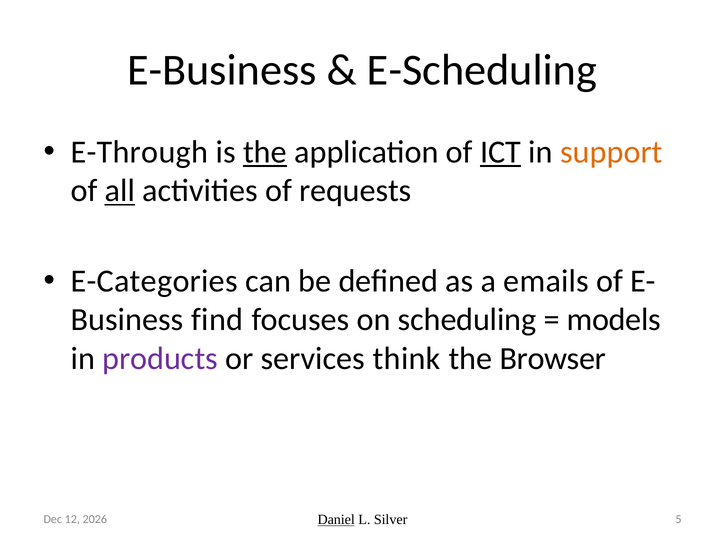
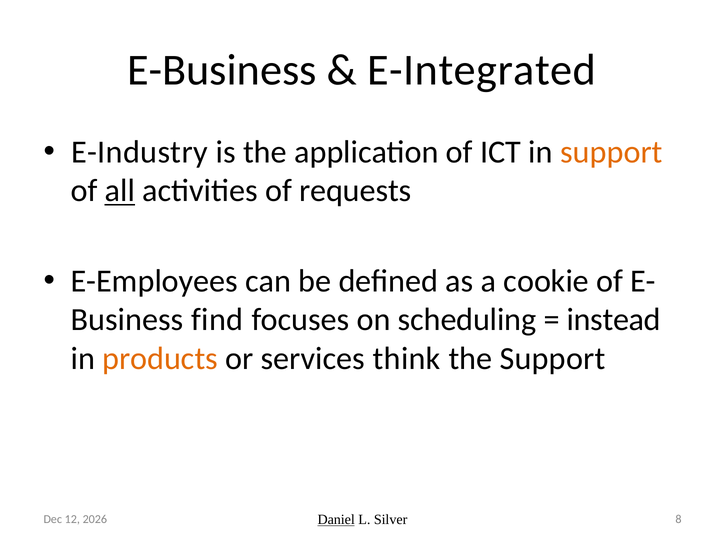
E-Scheduling: E-Scheduling -> E-Integrated
E-Through: E-Through -> E-Industry
the at (265, 152) underline: present -> none
ICT underline: present -> none
E-Categories: E-Categories -> E-Employees
emails: emails -> cookie
models: models -> instead
products colour: purple -> orange
the Browser: Browser -> Support
5: 5 -> 8
